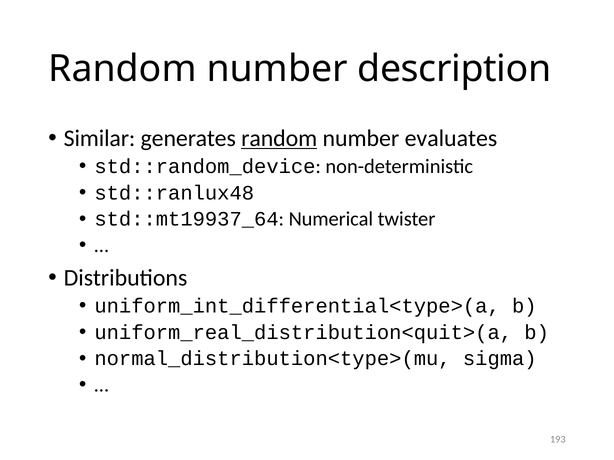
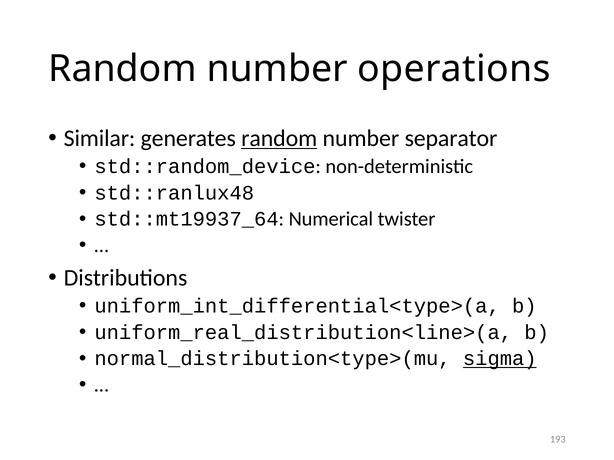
description: description -> operations
evaluates: evaluates -> separator
uniform_real_distribution<quit>(a: uniform_real_distribution<quit>(a -> uniform_real_distribution<line>(a
sigma underline: none -> present
